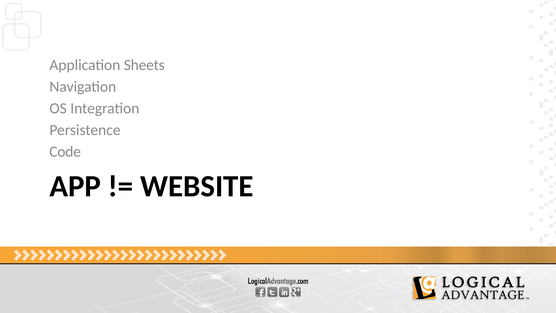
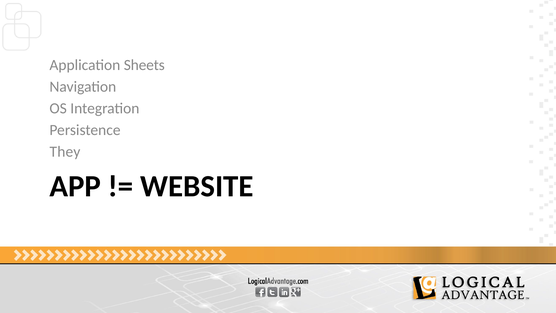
Code: Code -> They
